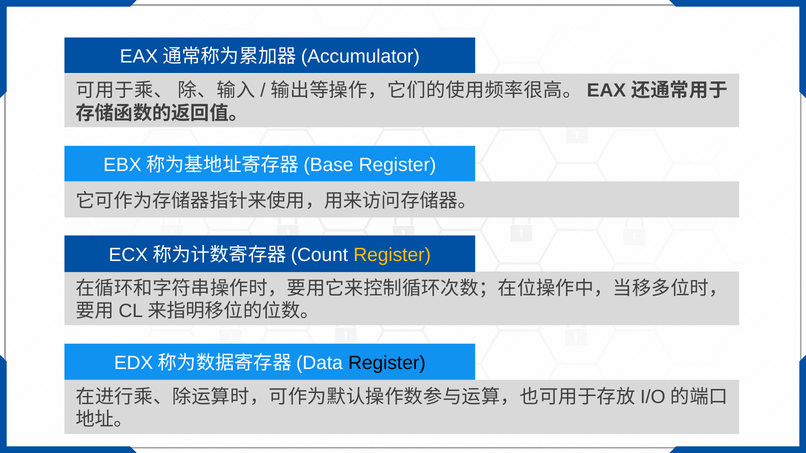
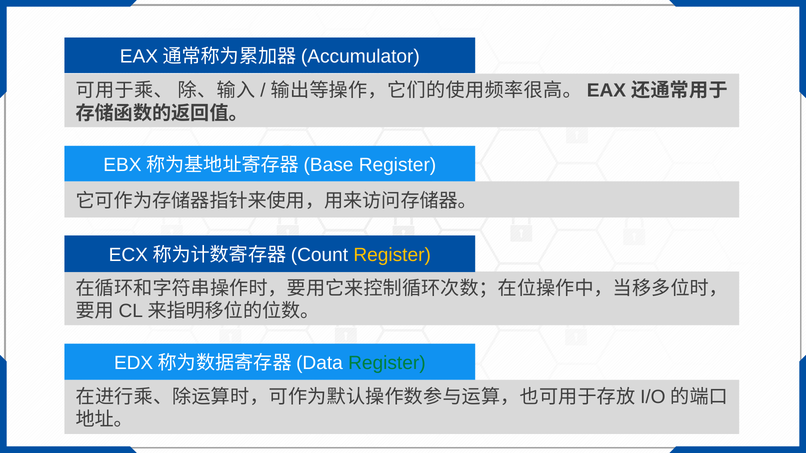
Register at (387, 363) colour: black -> green
